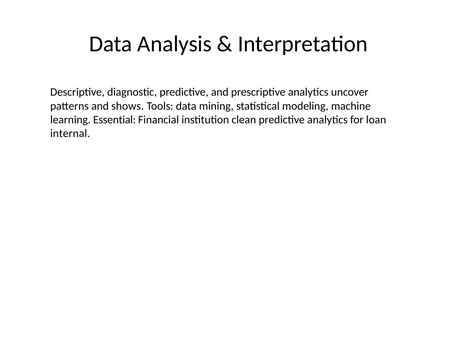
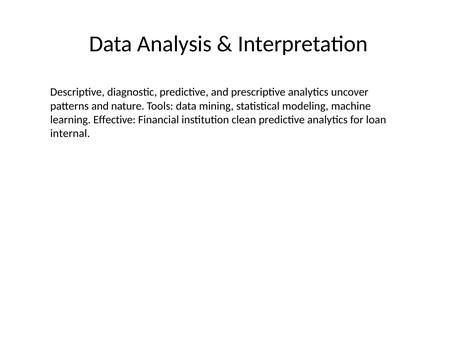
shows: shows -> nature
Essential: Essential -> Effective
